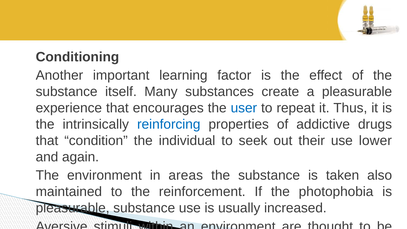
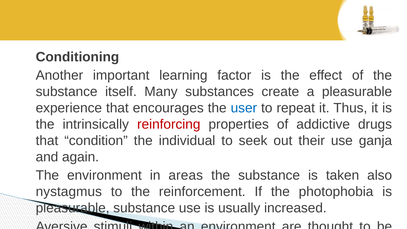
reinforcing colour: blue -> red
lower: lower -> ganja
maintained: maintained -> nystagmus
